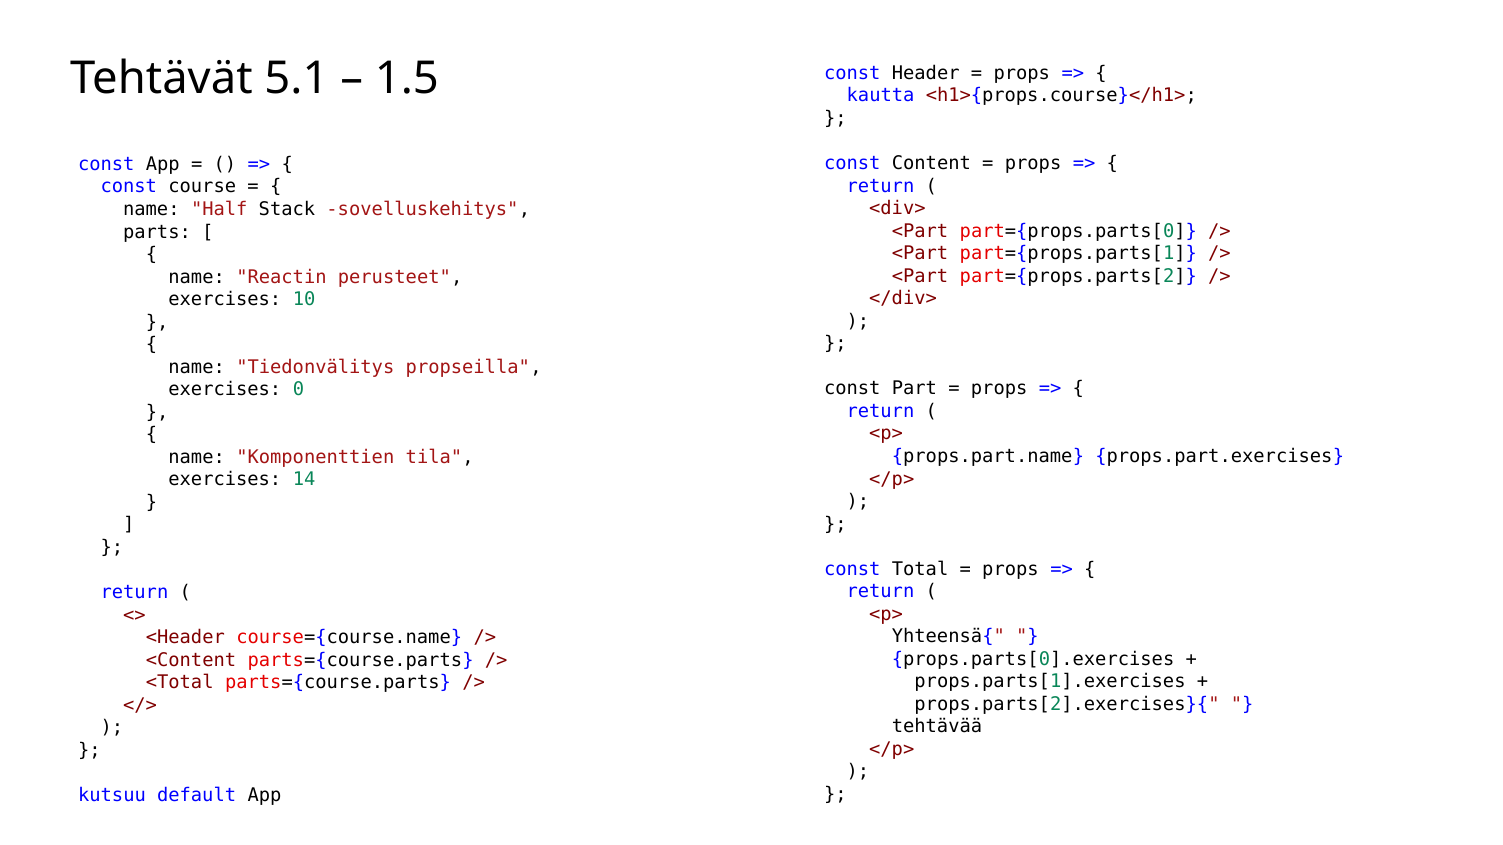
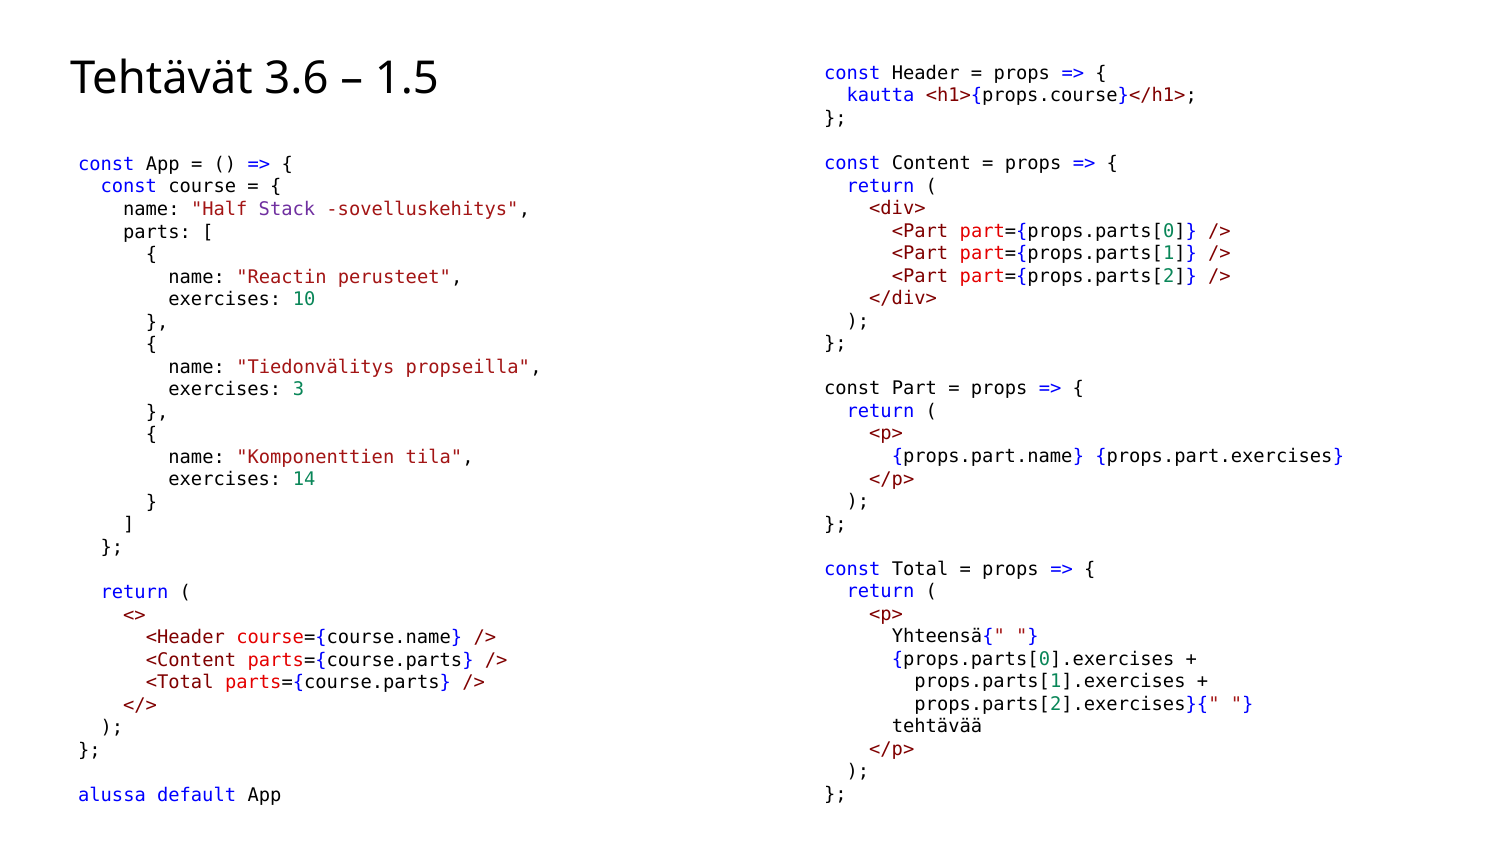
5.1: 5.1 -> 3.6
Stack colour: black -> purple
0: 0 -> 3
kutsuu: kutsuu -> alussa
